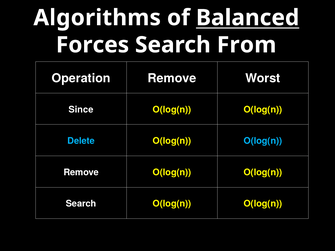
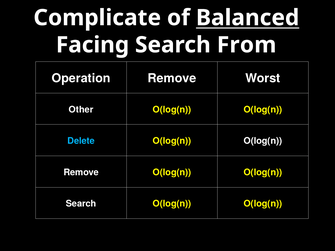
Algorithms: Algorithms -> Complicate
Forces: Forces -> Facing
Since: Since -> Other
O(log(n at (263, 141) colour: light blue -> white
